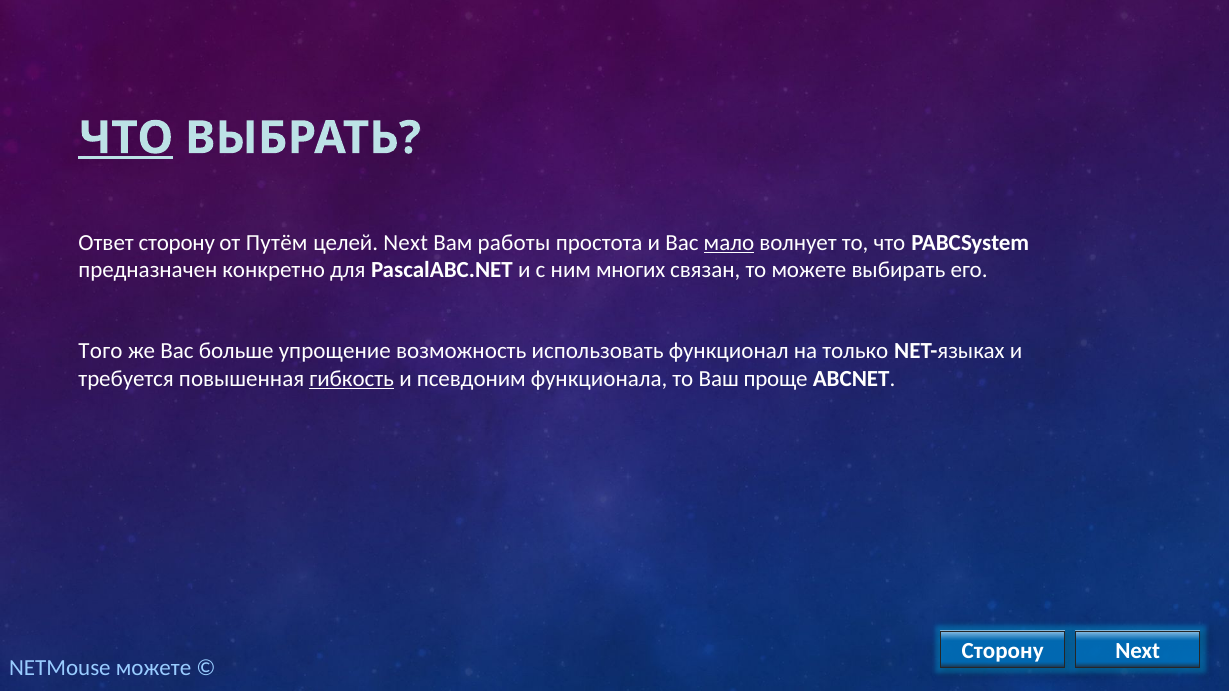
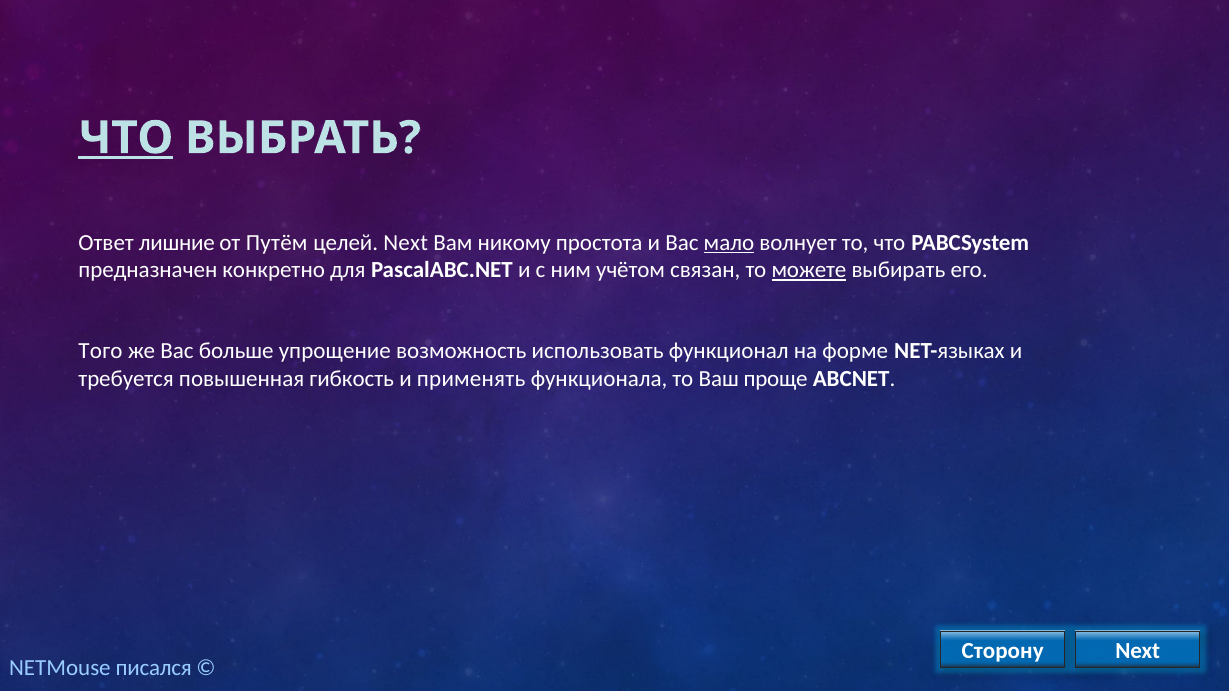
Ответ сторону: сторону -> лишние
работы: работы -> никому
многих: многих -> учётом
можете at (809, 270) underline: none -> present
только: только -> форме
гибкость underline: present -> none
псевдоним: псевдоним -> применять
NETMouse можете: можете -> писался
